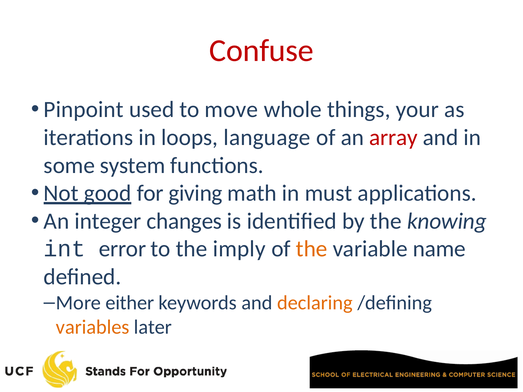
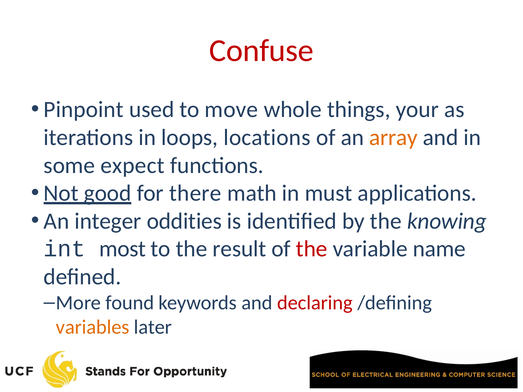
language: language -> locations
array colour: red -> orange
system: system -> expect
giving: giving -> there
changes: changes -> oddities
error: error -> most
imply: imply -> result
the at (312, 249) colour: orange -> red
either: either -> found
declaring colour: orange -> red
